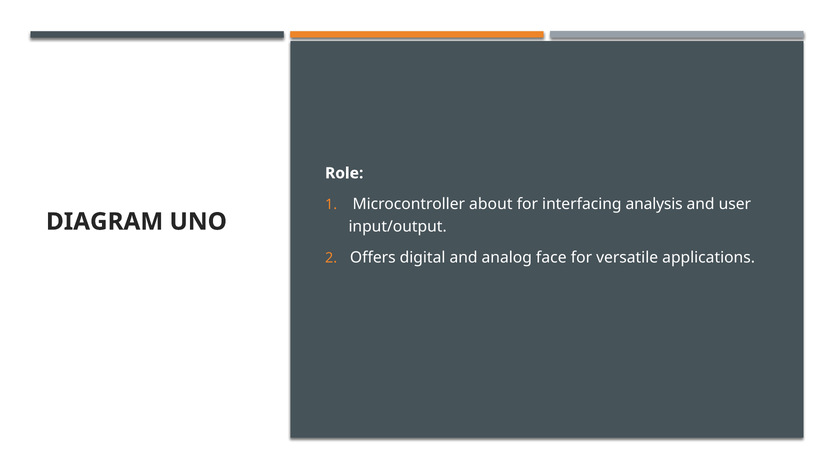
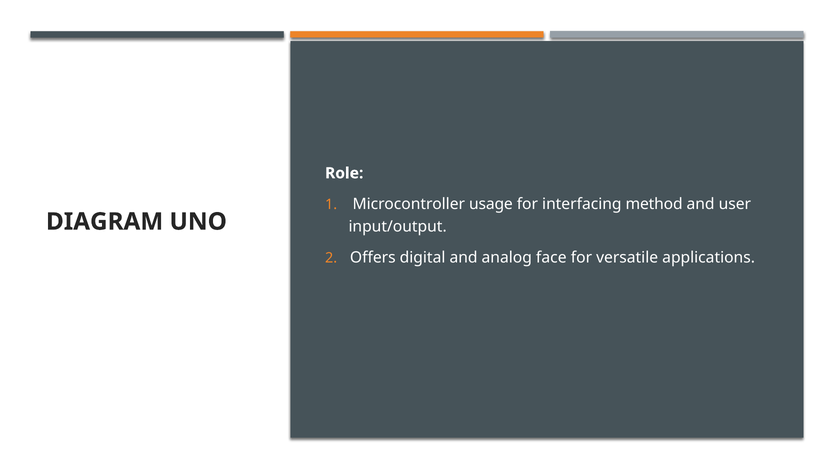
about: about -> usage
analysis: analysis -> method
